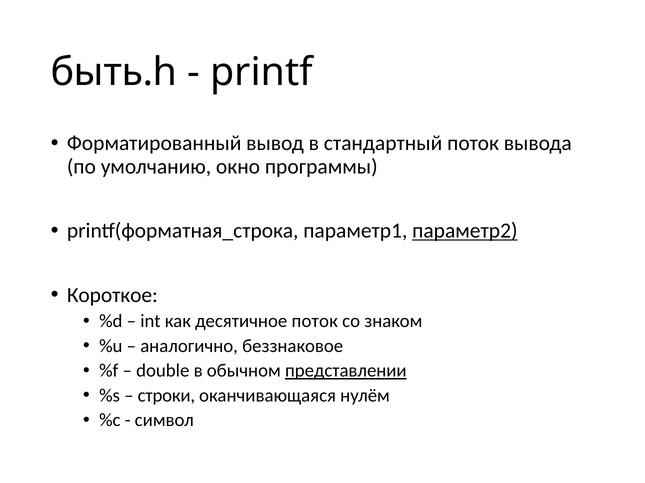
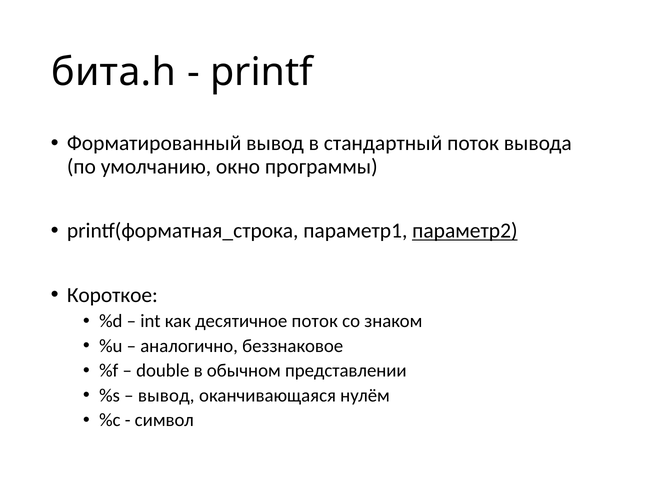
быть.h: быть.h -> бита.h
представлении underline: present -> none
cтроки at (166, 396): cтроки -> вывод
